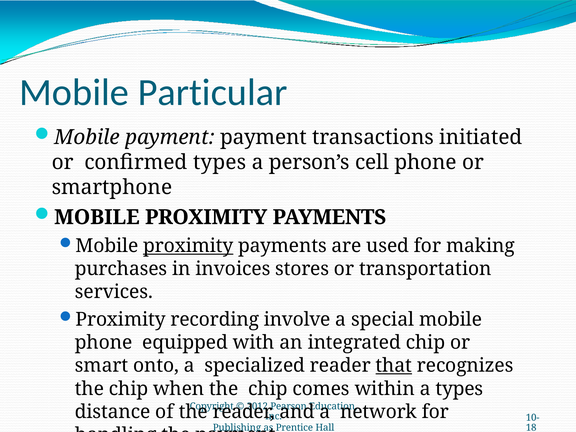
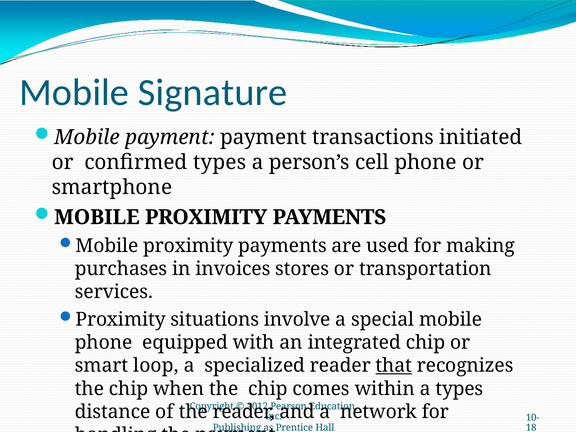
Particular: Particular -> Signature
proximity at (188, 246) underline: present -> none
recording: recording -> situations
onto: onto -> loop
